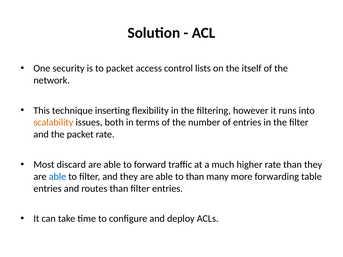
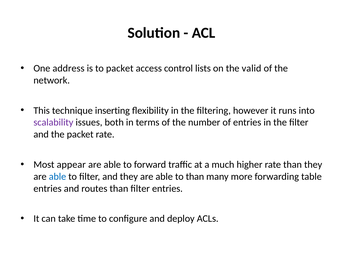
security: security -> address
itself: itself -> valid
scalability colour: orange -> purple
discard: discard -> appear
